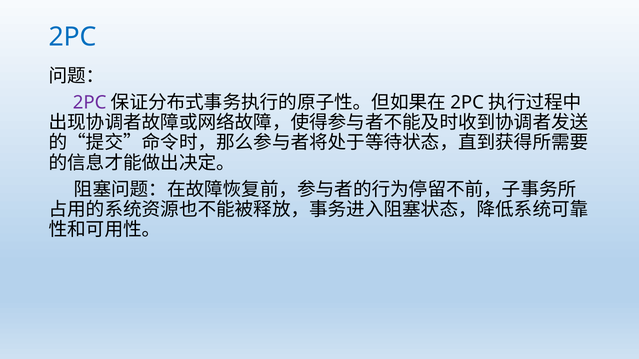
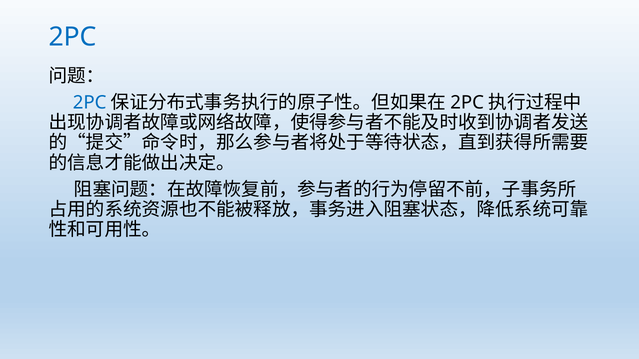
2PC at (90, 103) colour: purple -> blue
